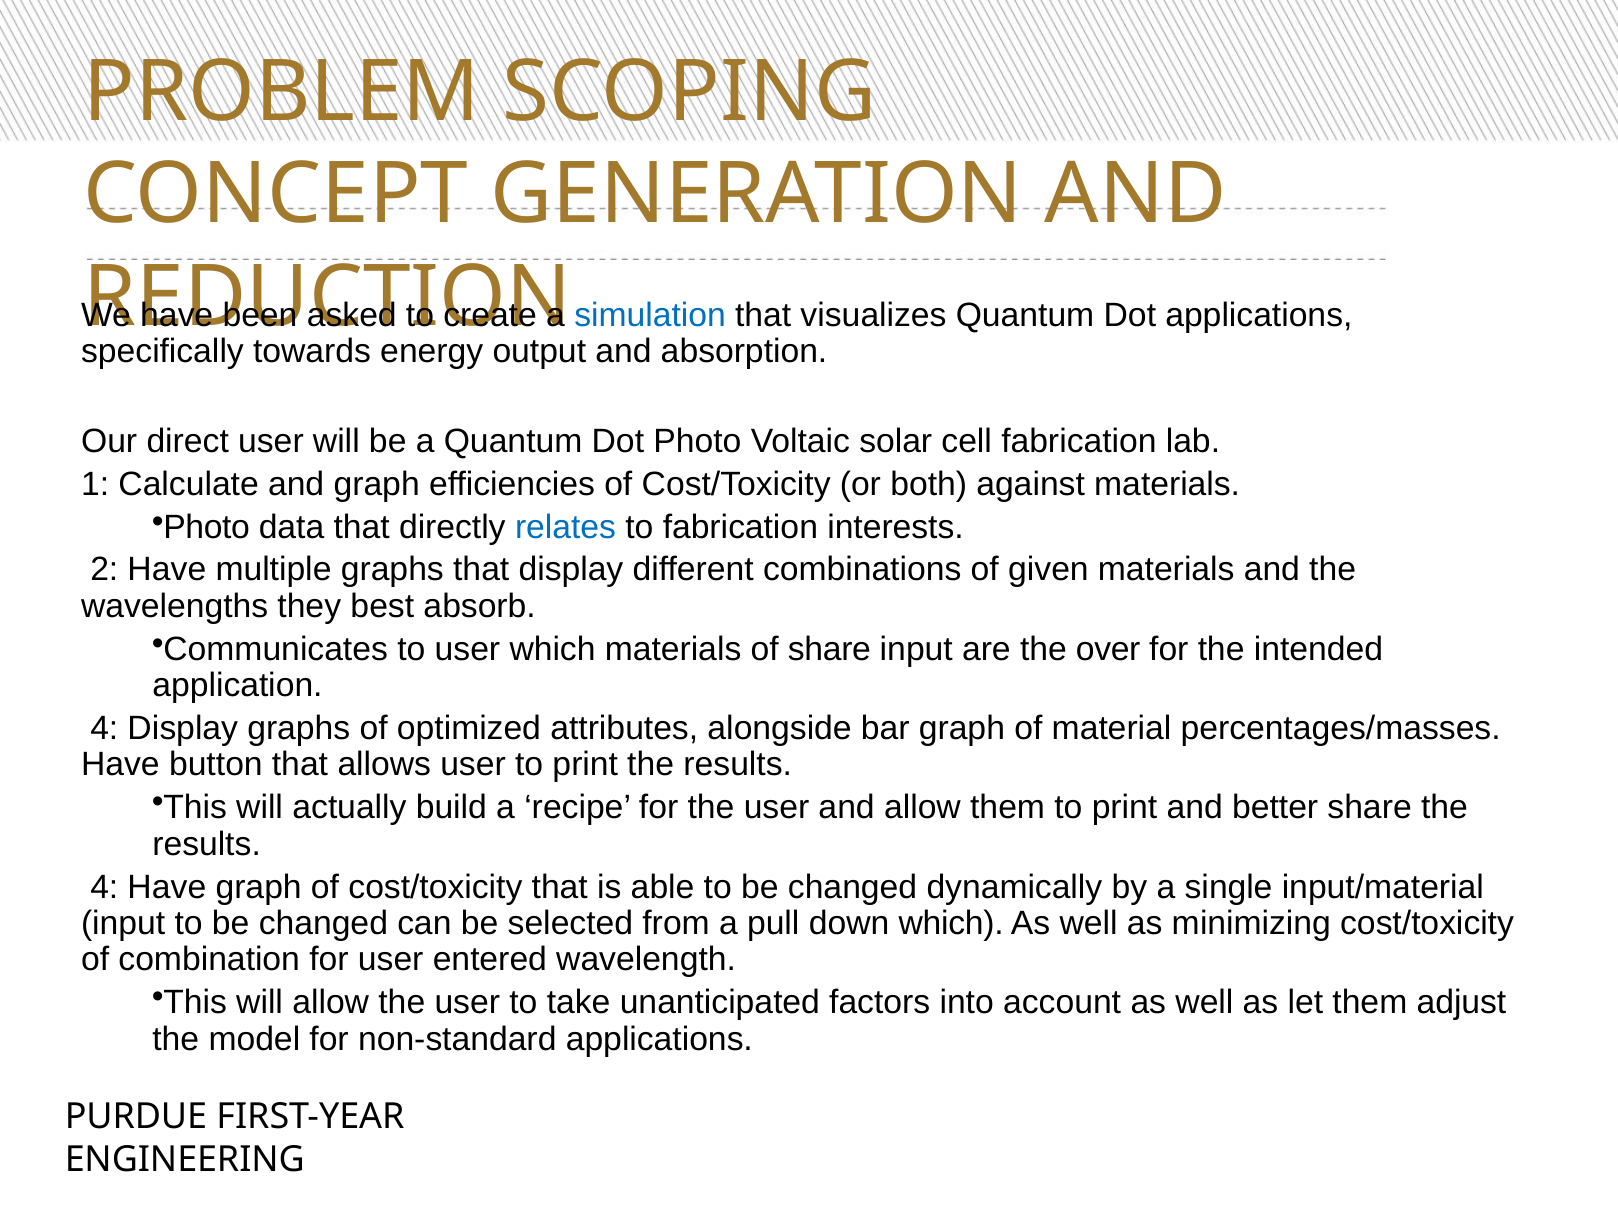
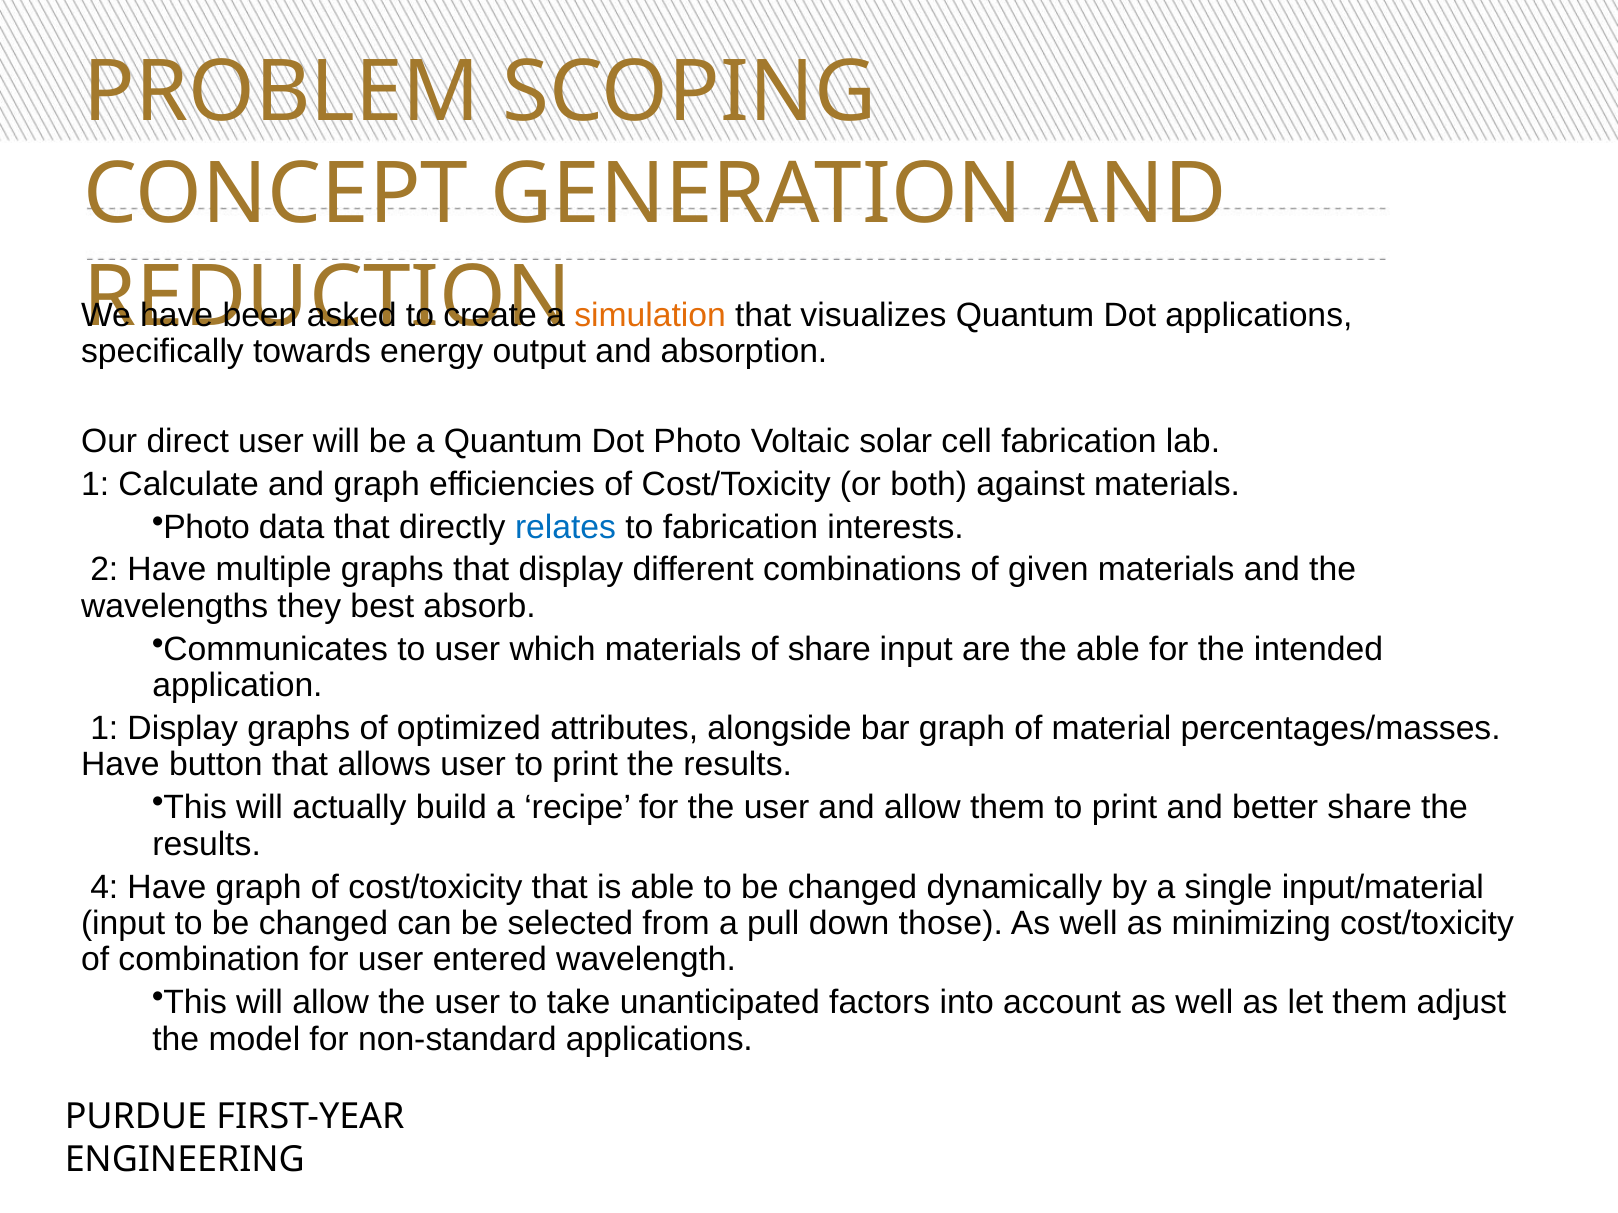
simulation colour: blue -> orange
the over: over -> able
4 at (104, 729): 4 -> 1
down which: which -> those
